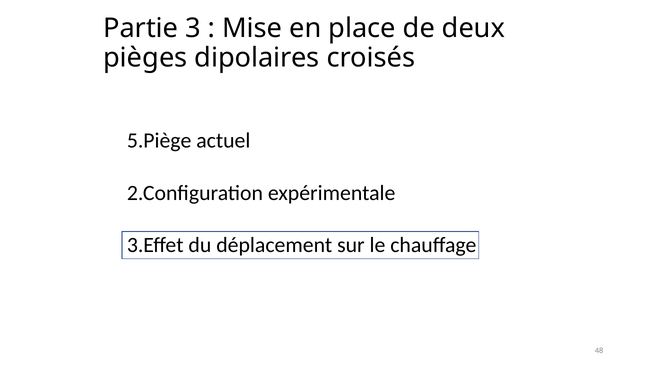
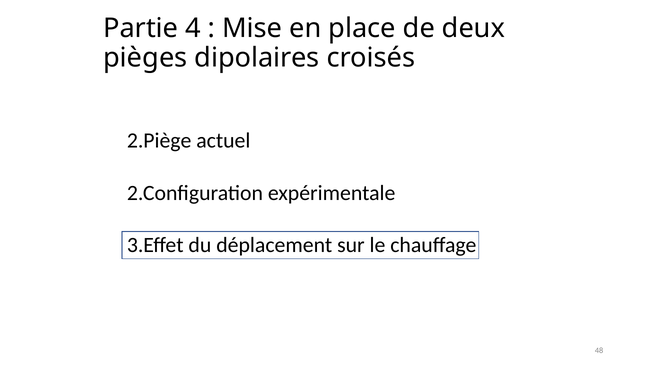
3: 3 -> 4
5.Piège: 5.Piège -> 2.Piège
